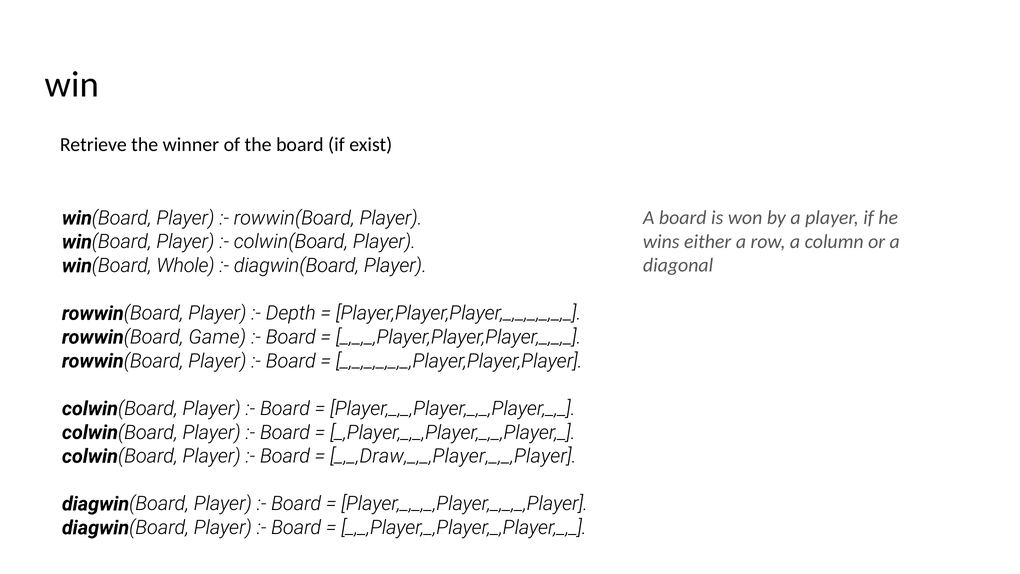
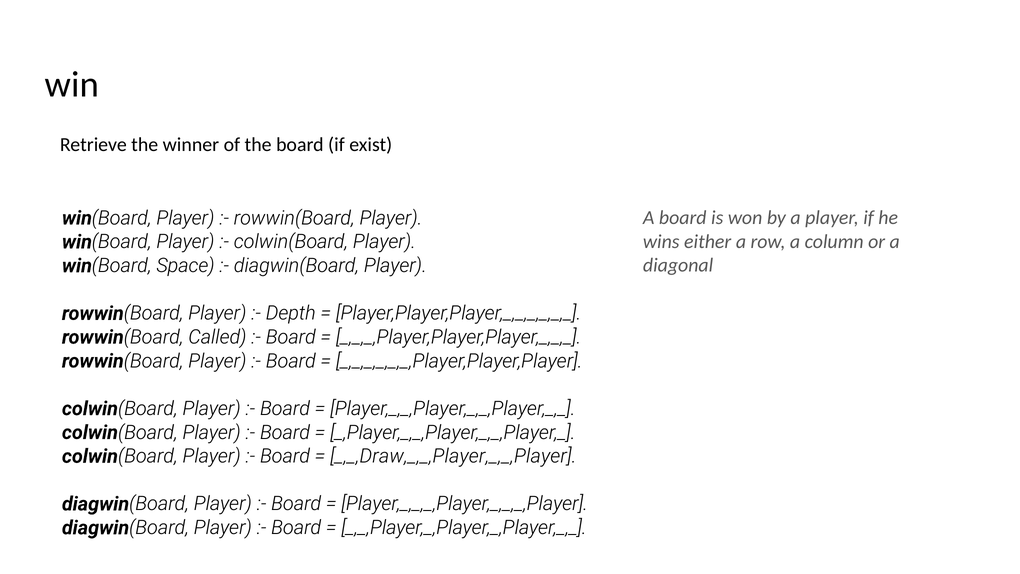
Whole: Whole -> Space
Game: Game -> Called
